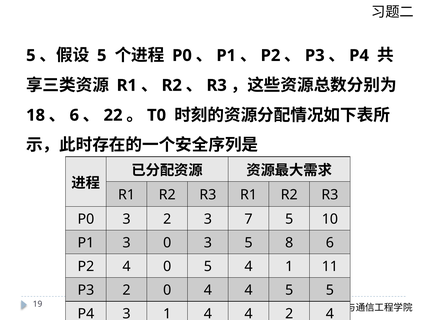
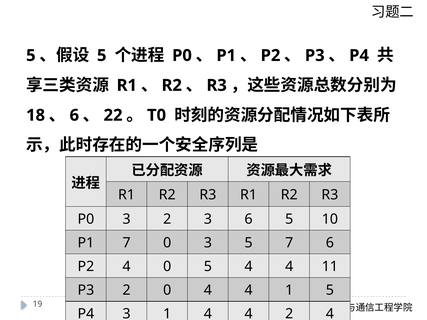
3 7: 7 -> 6
P1 3: 3 -> 7
5 8: 8 -> 7
5 4 1: 1 -> 4
4 5: 5 -> 1
